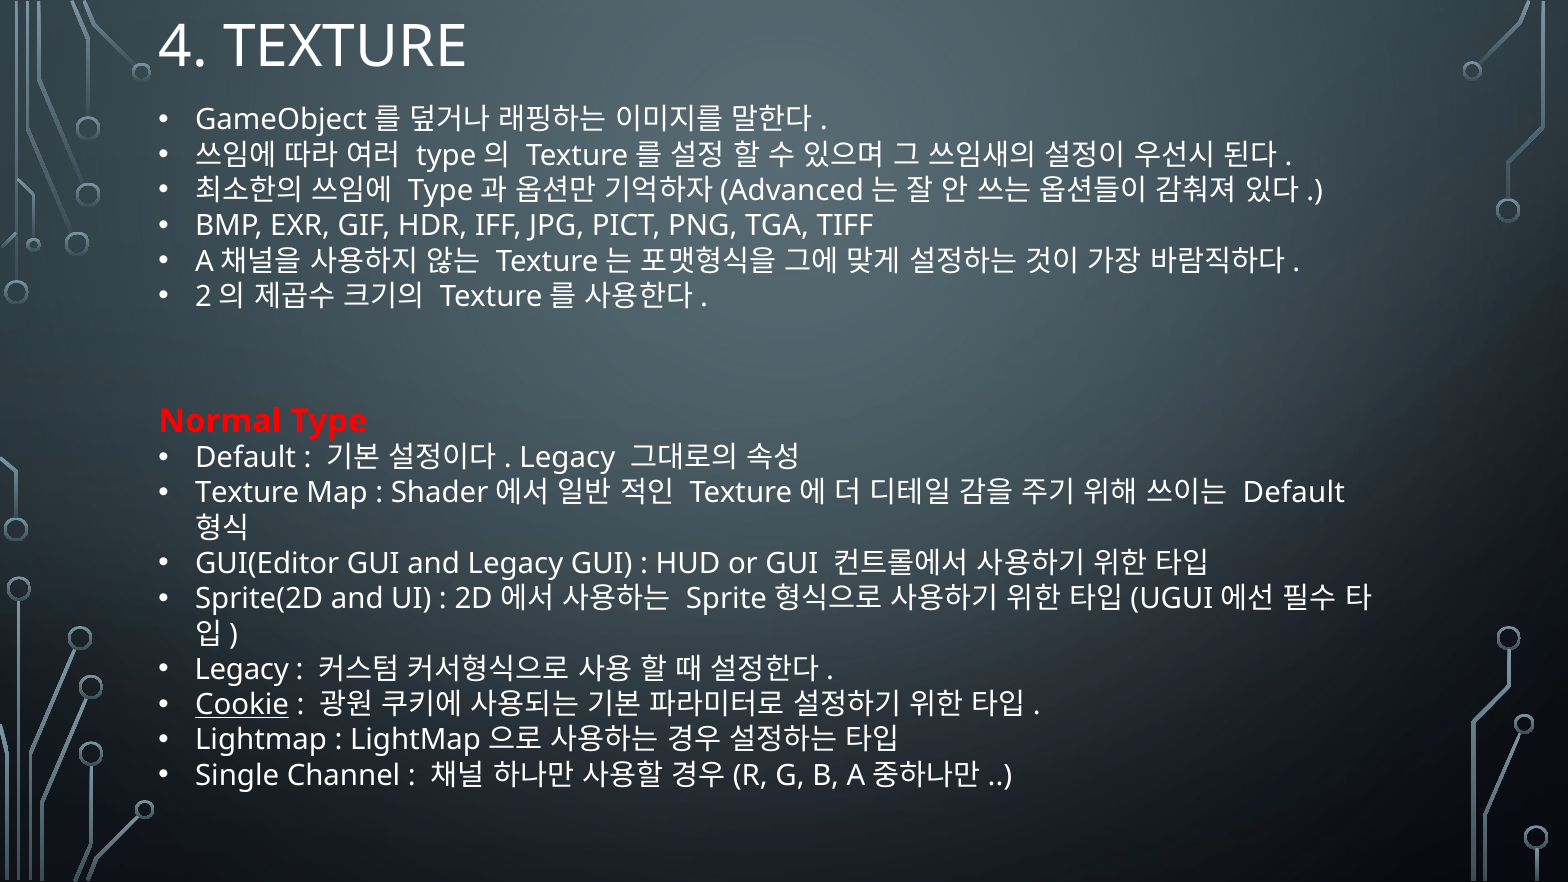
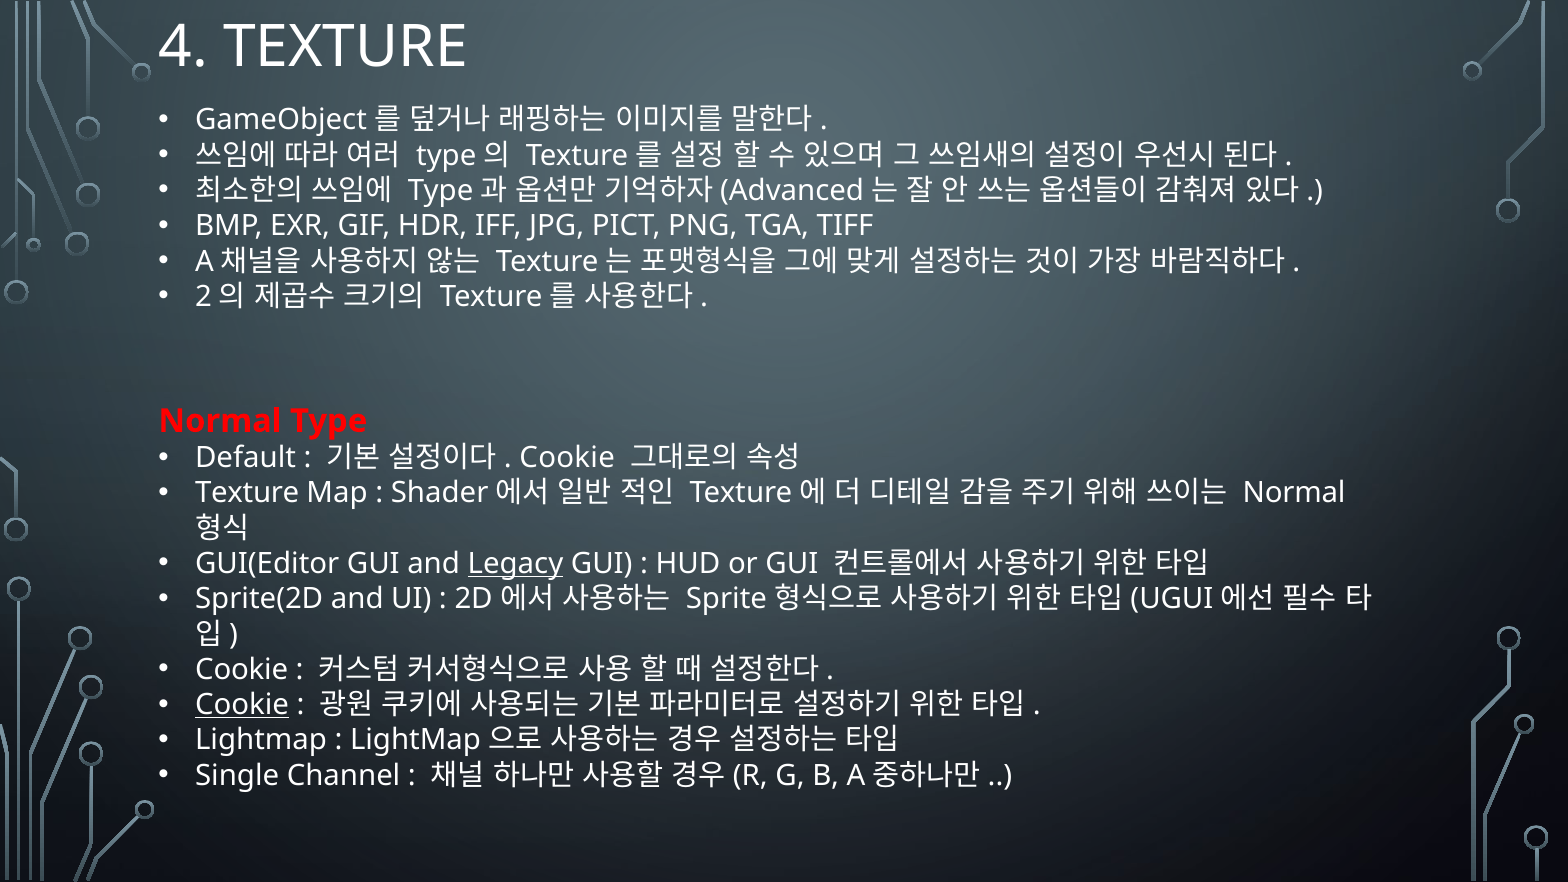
Legacy at (567, 458): Legacy -> Cookie
Default at (1294, 493): Default -> Normal
Legacy at (515, 564) underline: none -> present
Legacy at (242, 670): Legacy -> Cookie
